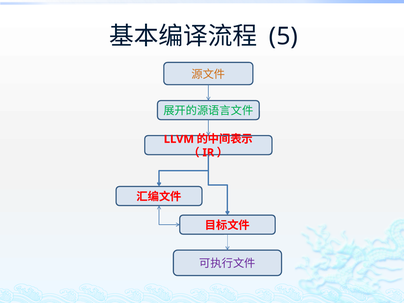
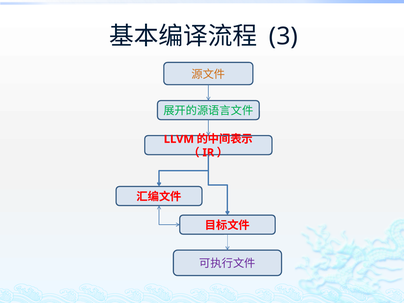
5: 5 -> 3
